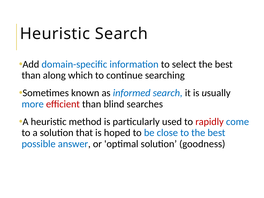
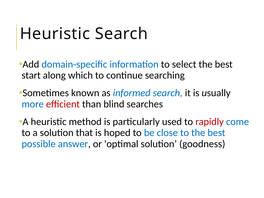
than at (31, 75): than -> start
